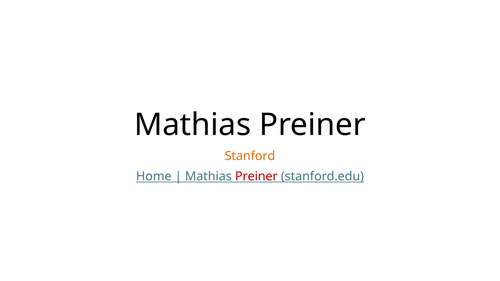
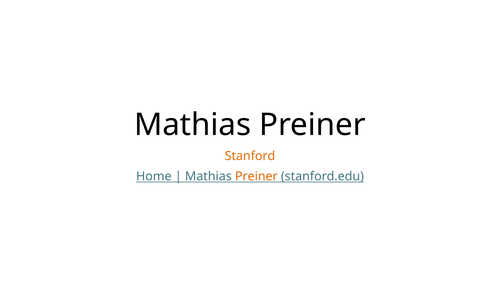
Preiner at (256, 176) colour: red -> orange
